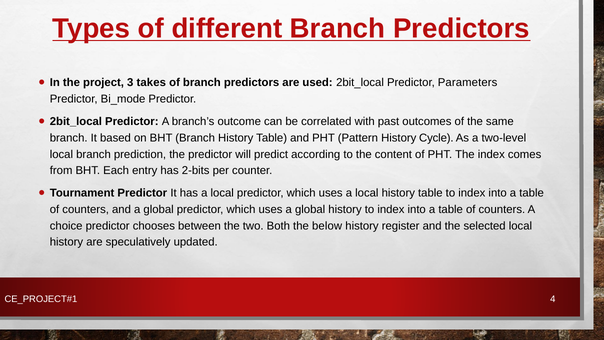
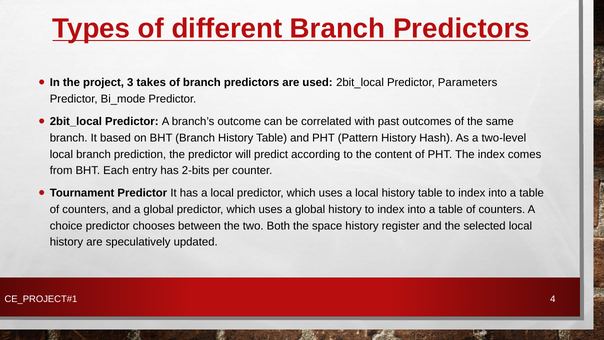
Cycle: Cycle -> Hash
below: below -> space
